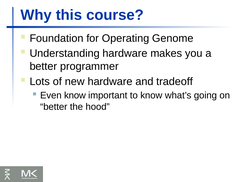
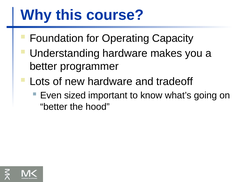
Genome: Genome -> Capacity
Even know: know -> sized
